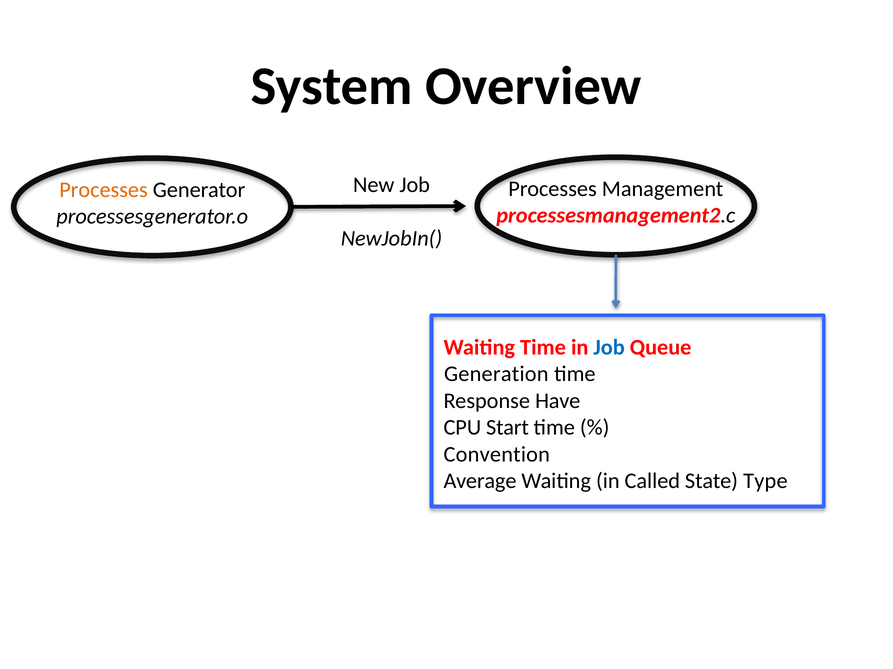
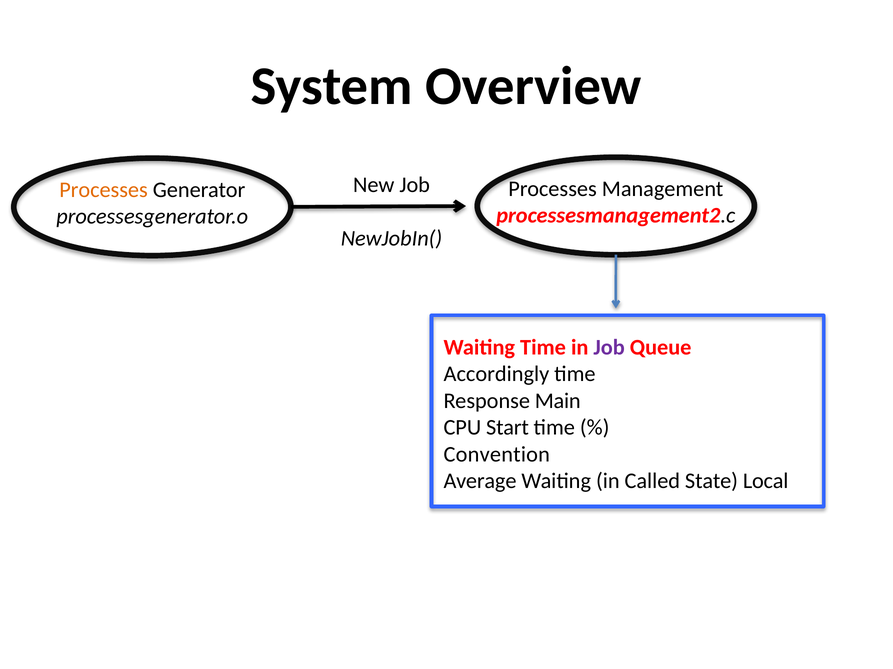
Job at (609, 348) colour: blue -> purple
Generation: Generation -> Accordingly
Have: Have -> Main
Type: Type -> Local
